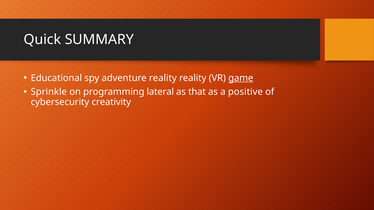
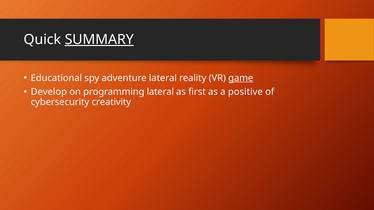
SUMMARY underline: none -> present
adventure reality: reality -> lateral
Sprinkle: Sprinkle -> Develop
that: that -> first
